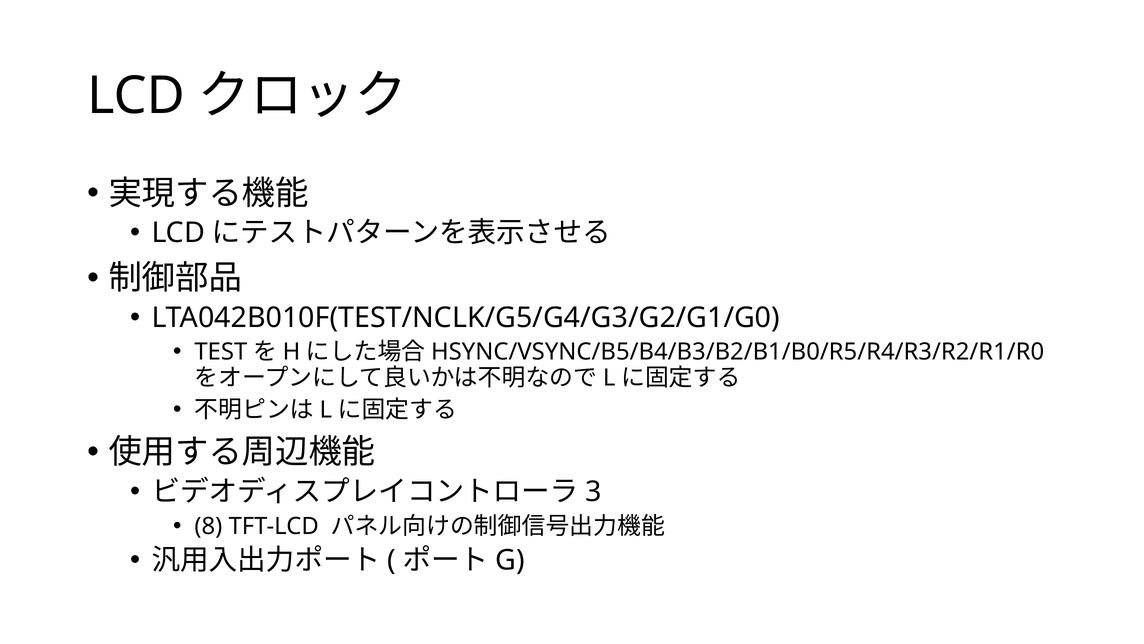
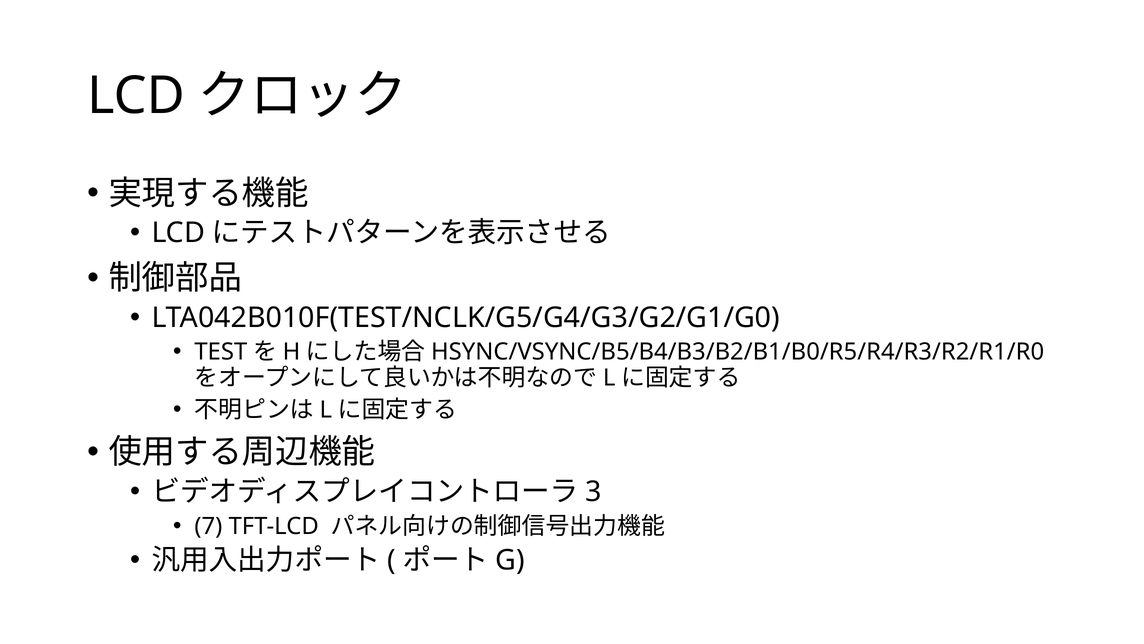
8: 8 -> 7
